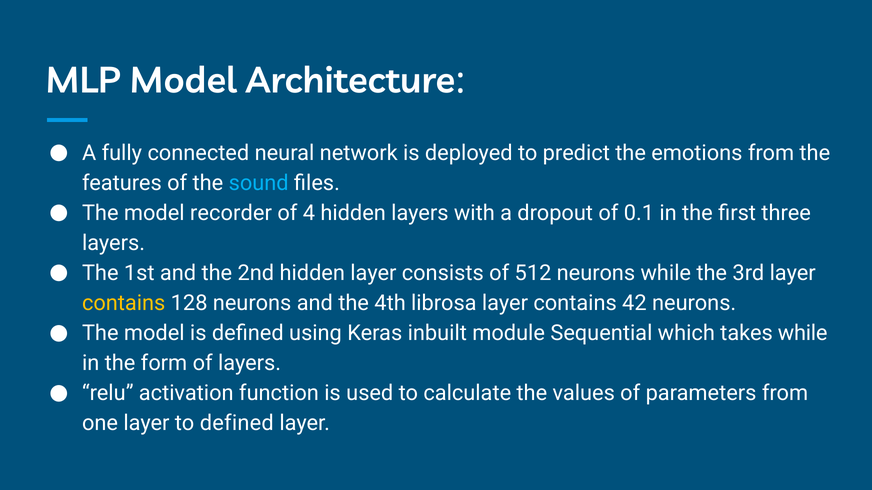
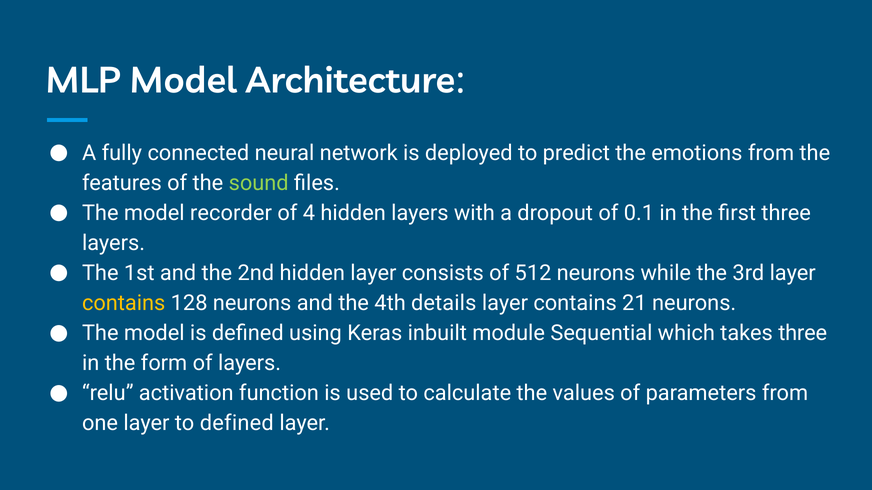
sound colour: light blue -> light green
librosa: librosa -> details
42: 42 -> 21
takes while: while -> three
